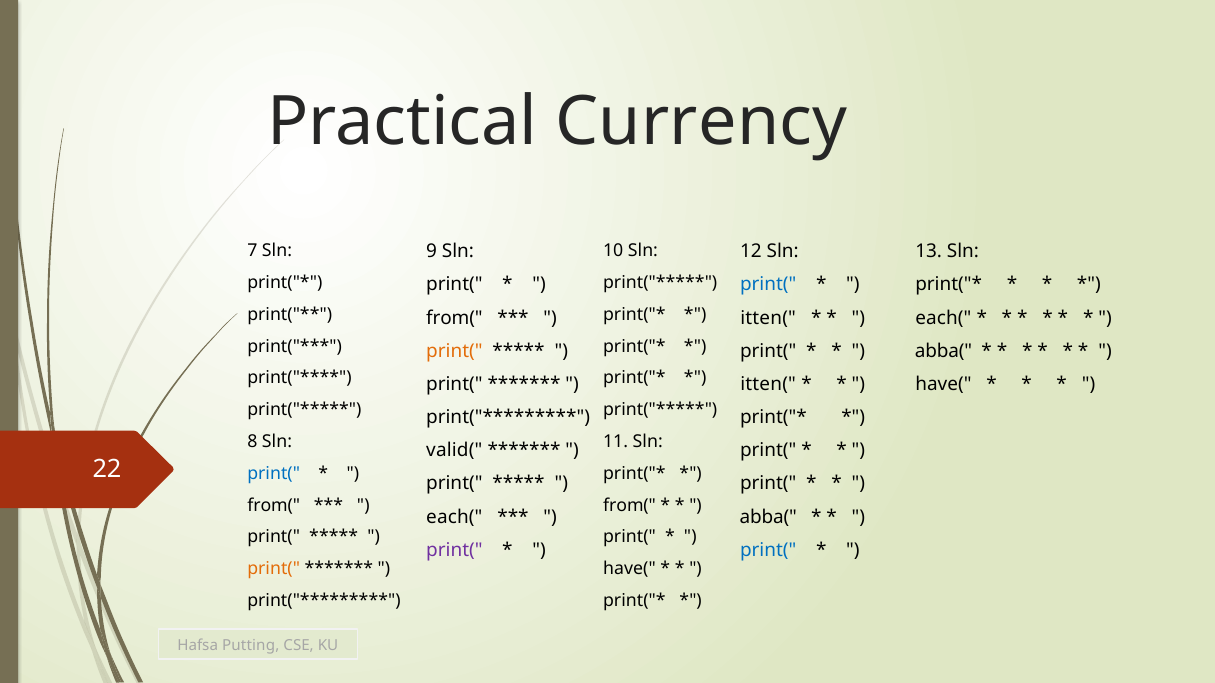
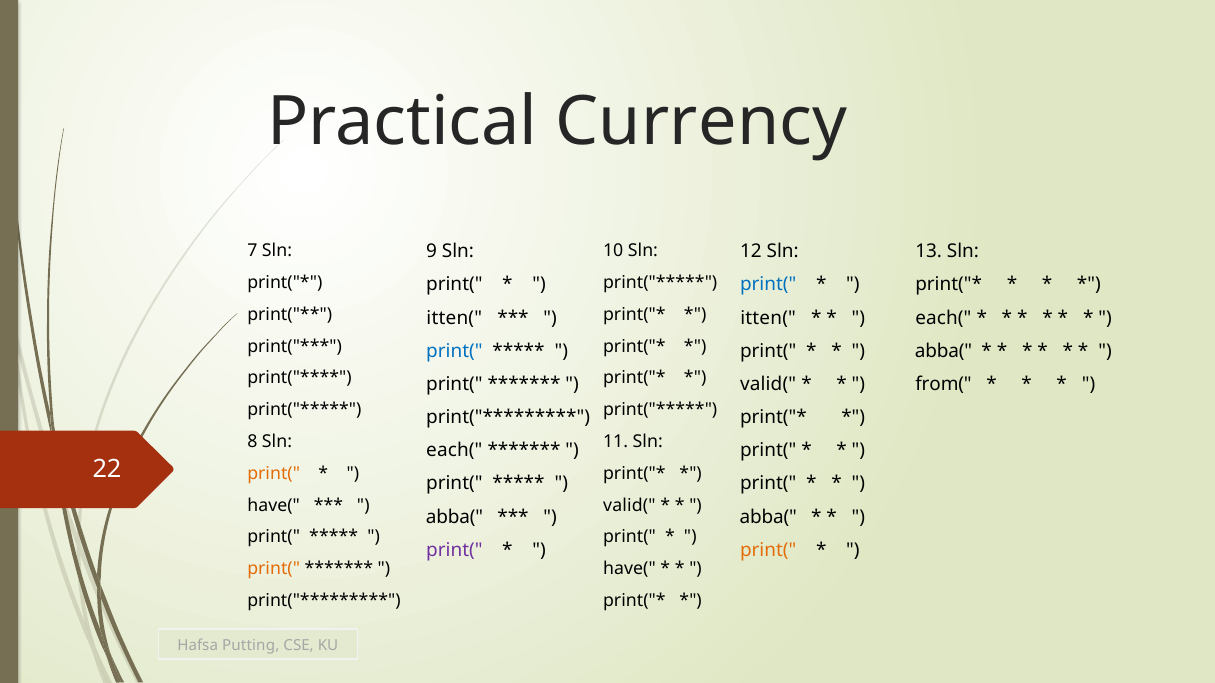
from( at (454, 318): from( -> itten(
print( at (454, 351) colour: orange -> blue
itten( at (768, 384): itten( -> valid(
have( at (943, 384): have( -> from(
valid( at (454, 451): valid( -> each(
print( at (274, 474) colour: blue -> orange
from( at (274, 506): from( -> have(
from( at (630, 506): from( -> valid(
each( at (454, 517): each( -> abba(
print( at (768, 550) colour: blue -> orange
